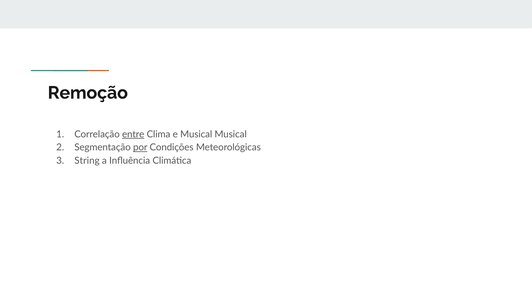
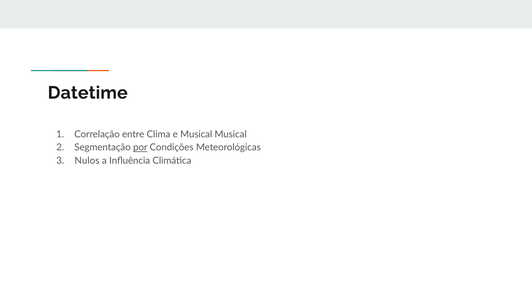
Remoção: Remoção -> Datetime
entre underline: present -> none
String: String -> Nulos
